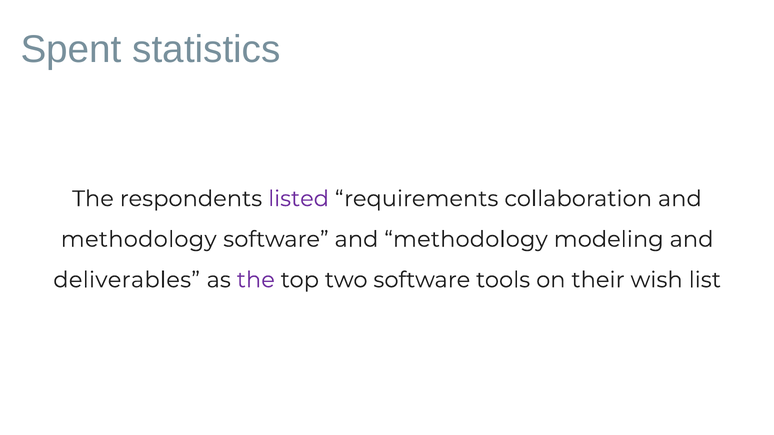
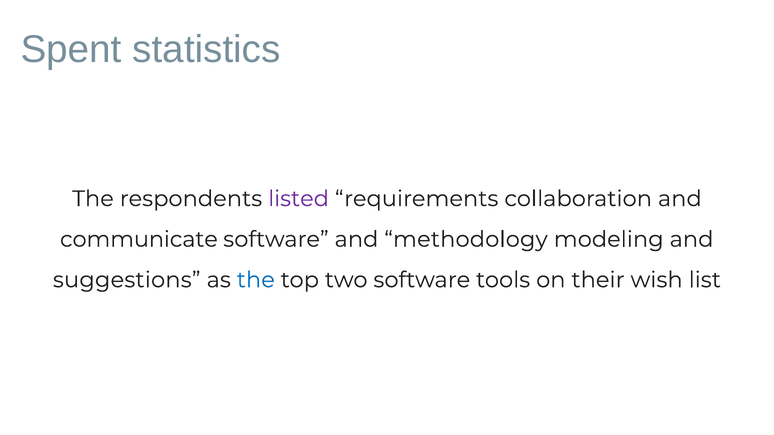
methodology at (139, 240): methodology -> communicate
deliverables: deliverables -> suggestions
the at (256, 280) colour: purple -> blue
